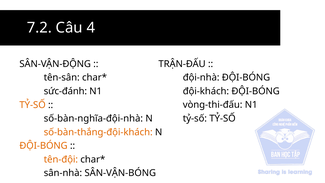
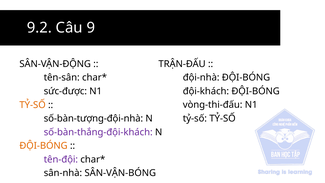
7.2: 7.2 -> 9.2
4: 4 -> 9
sức-đánh: sức-đánh -> sức-được
số-bàn-nghĩa-đội-nhà: số-bàn-nghĩa-đội-nhà -> số-bàn-tượng-đội-nhà
số-bàn-thắng-đội-khách colour: orange -> purple
tên-đội colour: orange -> purple
